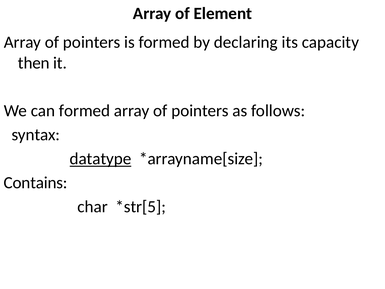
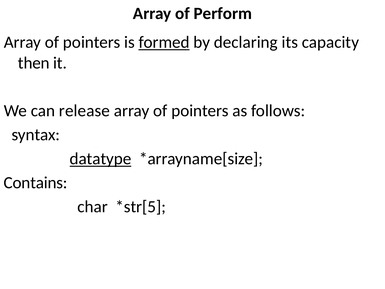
Element: Element -> Perform
formed at (164, 42) underline: none -> present
can formed: formed -> release
